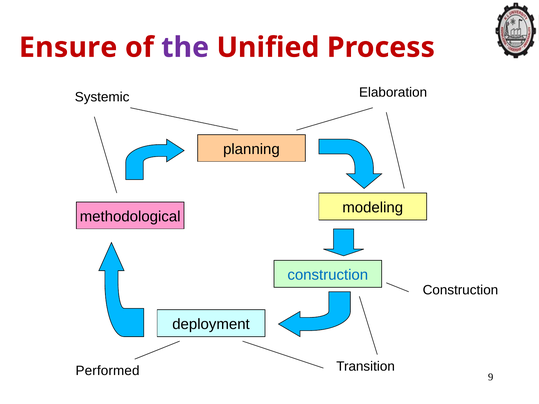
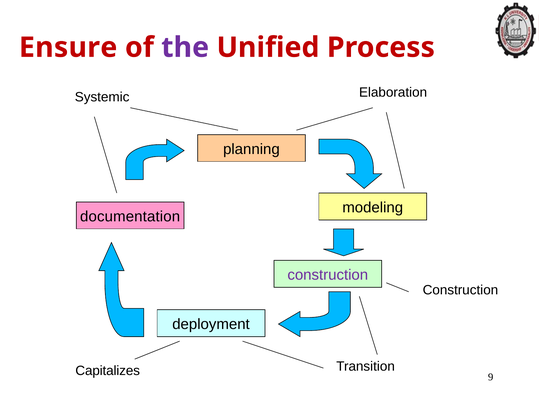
methodological: methodological -> documentation
construction at (328, 275) colour: blue -> purple
Performed: Performed -> Capitalizes
